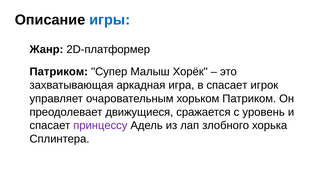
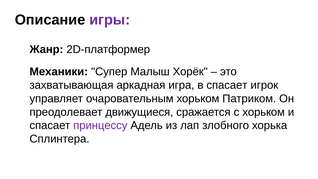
игры colour: blue -> purple
Патриком at (59, 72): Патриком -> Механики
с уровень: уровень -> хорьком
